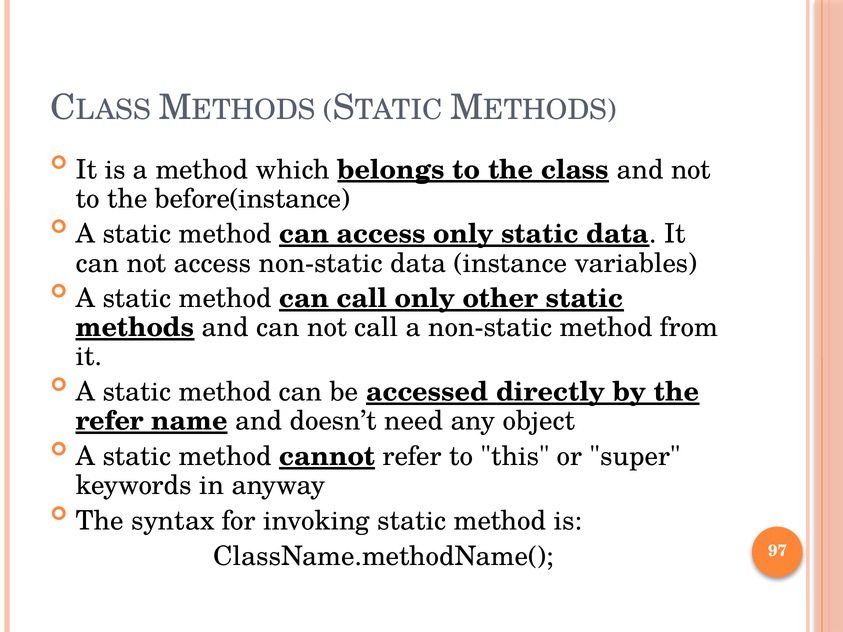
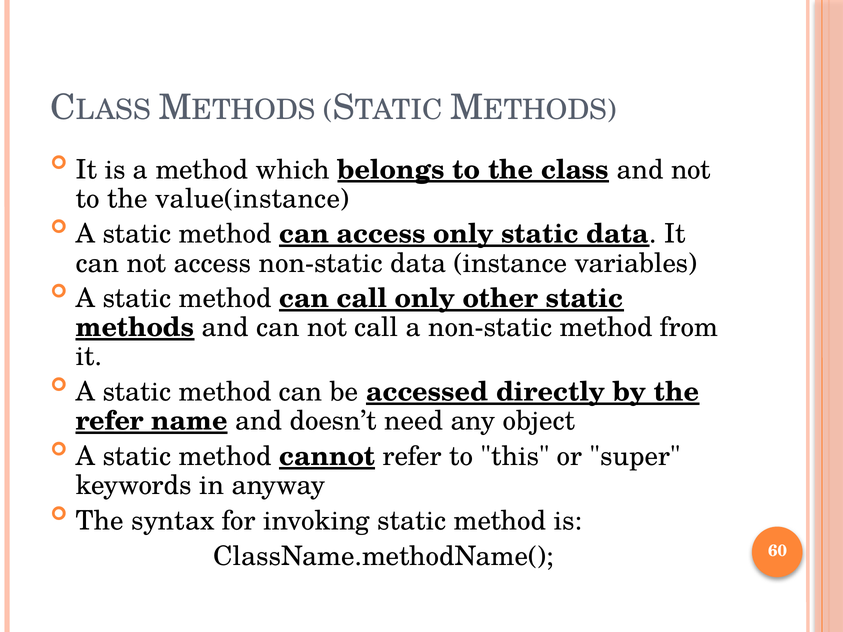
before(instance: before(instance -> value(instance
97: 97 -> 60
